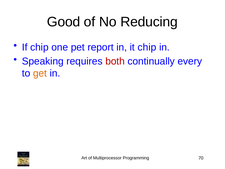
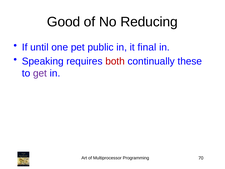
If chip: chip -> until
report: report -> public
it chip: chip -> final
every: every -> these
get colour: orange -> purple
